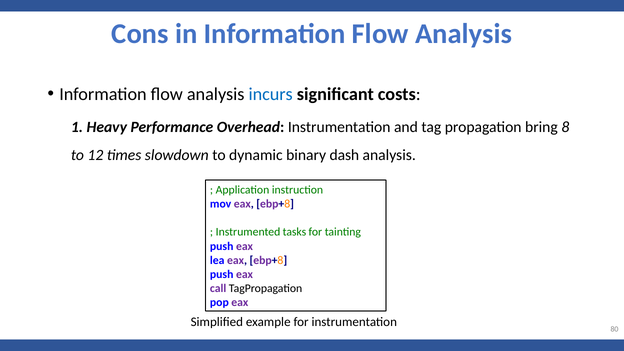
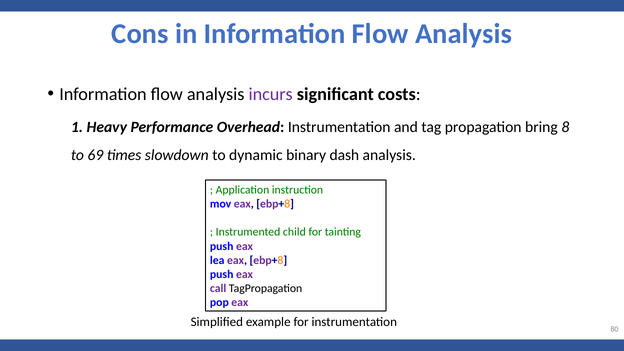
incurs colour: blue -> purple
12: 12 -> 69
tasks: tasks -> child
